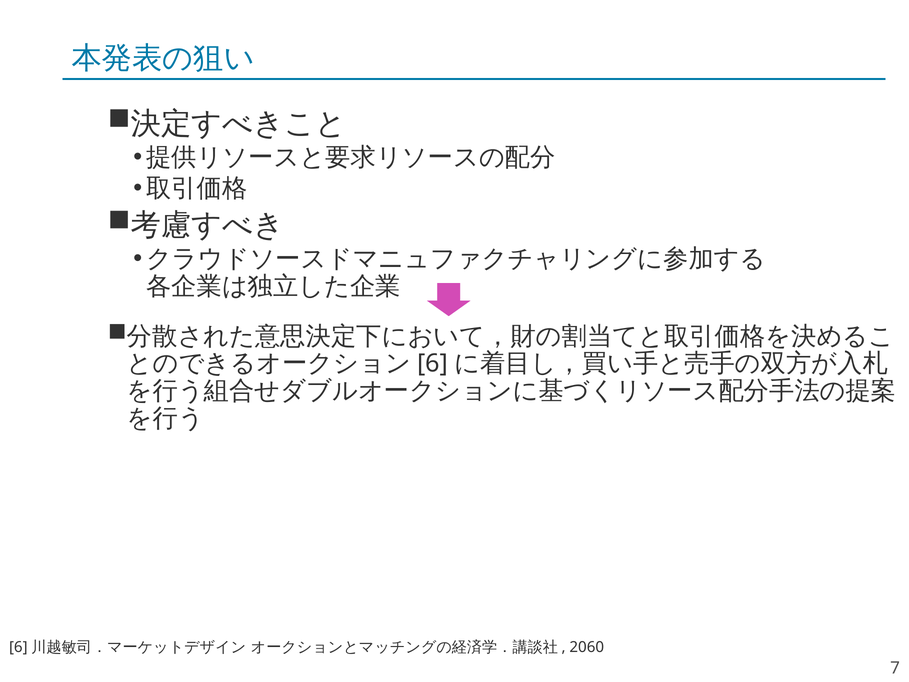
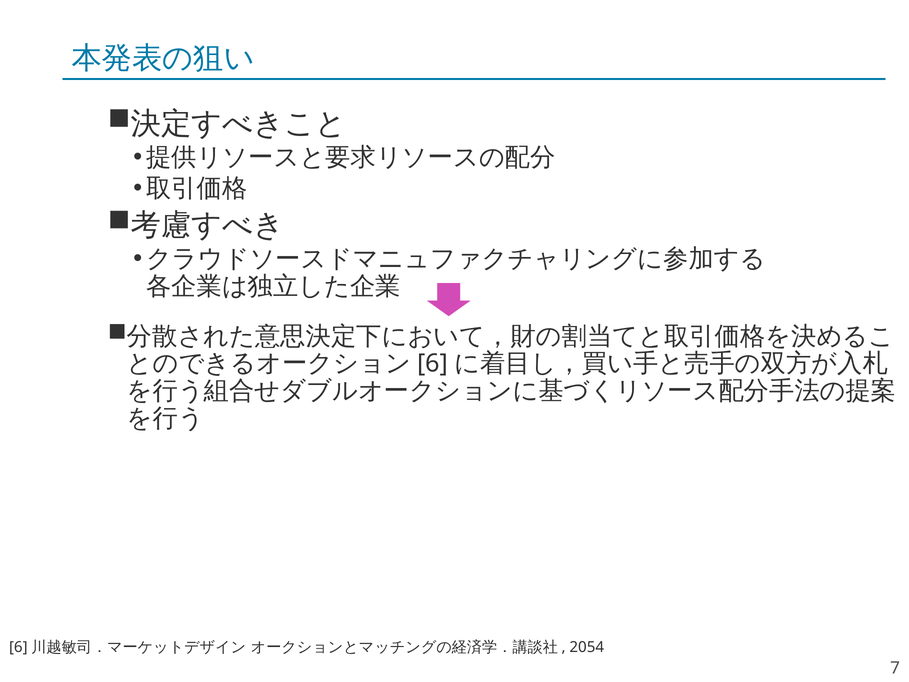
2060: 2060 -> 2054
